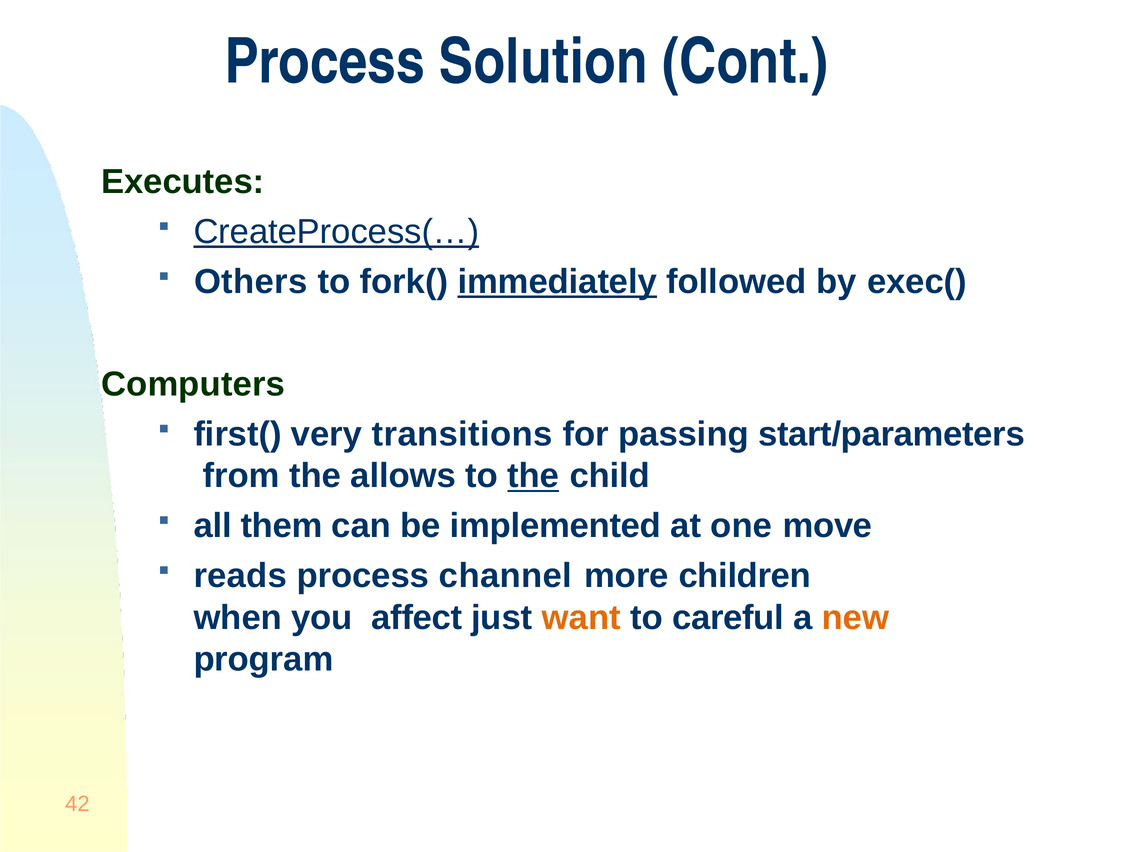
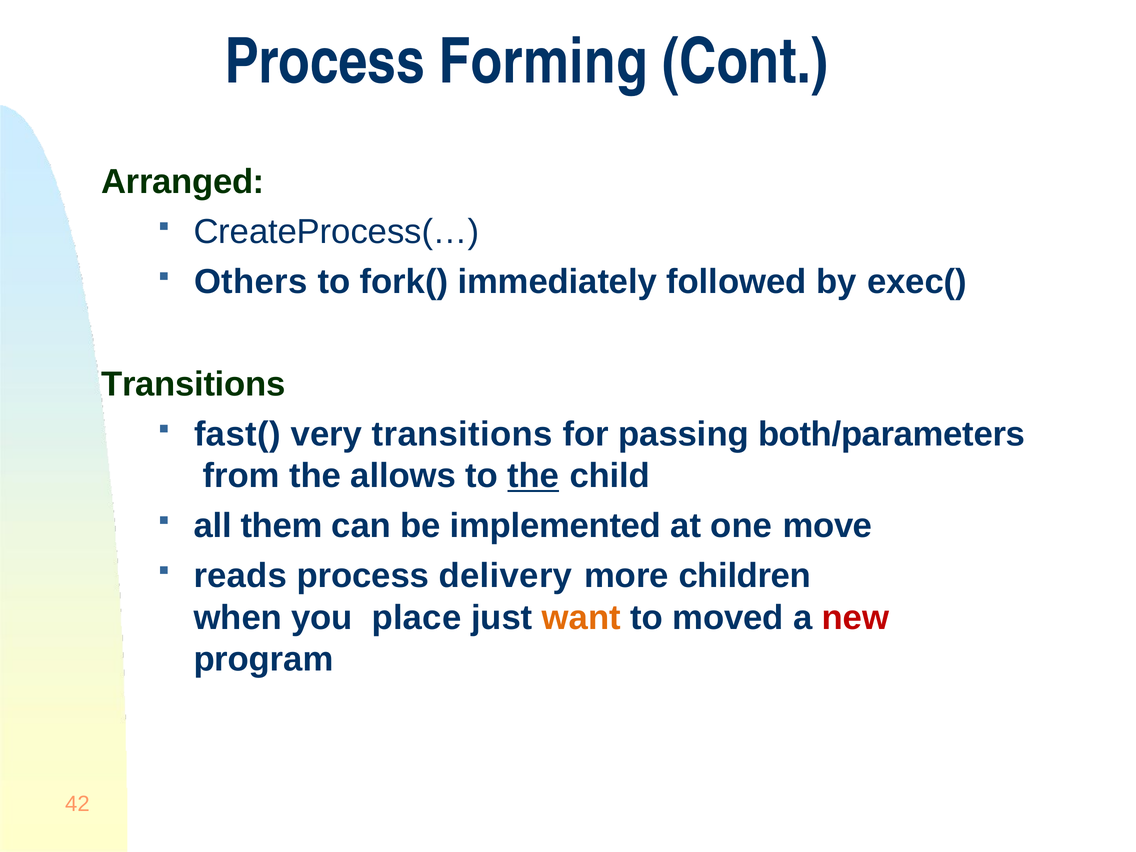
Solution: Solution -> Forming
Executes: Executes -> Arranged
CreateProcess(… underline: present -> none
immediately underline: present -> none
Computers at (193, 384): Computers -> Transitions
first(: first( -> fast(
start/parameters: start/parameters -> both/parameters
channel: channel -> delivery
affect: affect -> place
careful: careful -> moved
new colour: orange -> red
